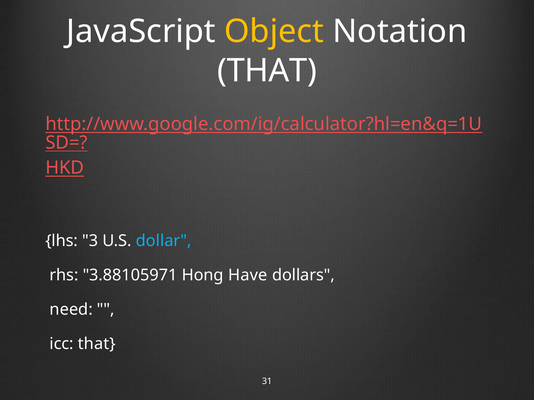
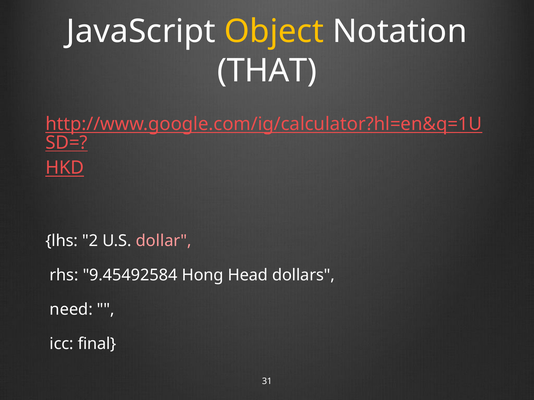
3: 3 -> 2
dollar colour: light blue -> pink
3.88105971: 3.88105971 -> 9.45492584
Have: Have -> Head
icc that: that -> final
